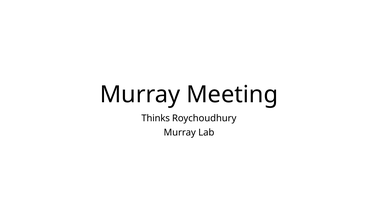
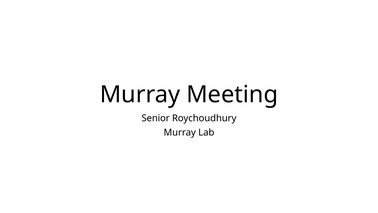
Thinks: Thinks -> Senior
